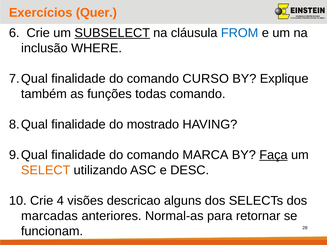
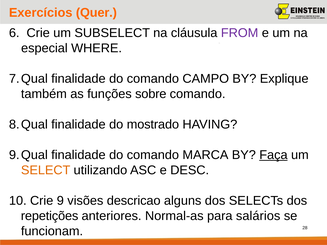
SUBSELECT underline: present -> none
FROM colour: blue -> purple
inclusão: inclusão -> especial
CURSO: CURSO -> CAMPO
todas: todas -> sobre
4: 4 -> 9
marcadas: marcadas -> repetições
retornar: retornar -> salários
